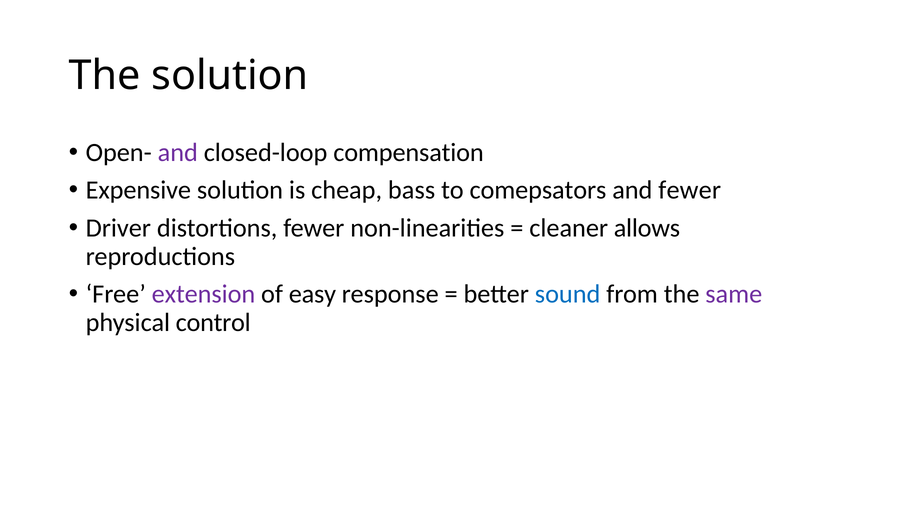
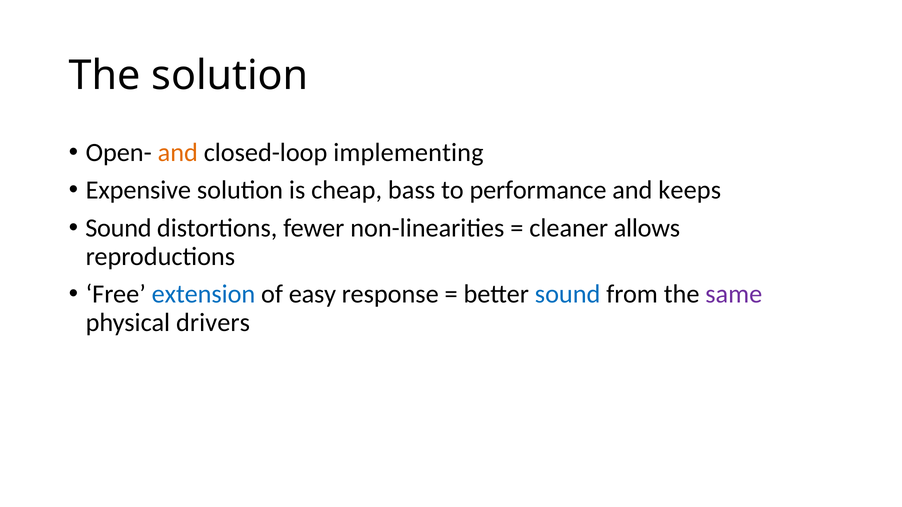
and at (178, 153) colour: purple -> orange
compensation: compensation -> implementing
comepsators: comepsators -> performance
and fewer: fewer -> keeps
Driver at (118, 228): Driver -> Sound
extension colour: purple -> blue
control: control -> drivers
